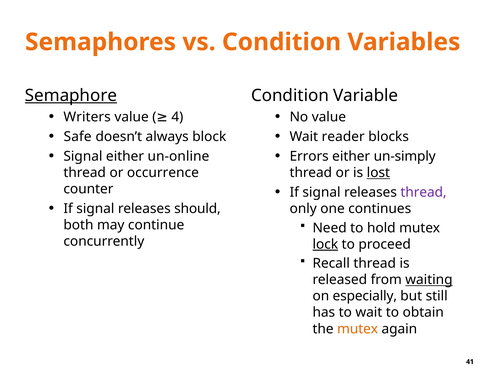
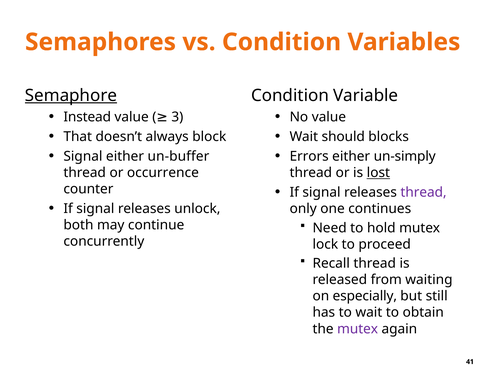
Writers: Writers -> Instead
4: 4 -> 3
Safe: Safe -> That
reader: reader -> should
un-online: un-online -> un-buffer
should: should -> unlock
lock underline: present -> none
waiting underline: present -> none
mutex at (358, 329) colour: orange -> purple
